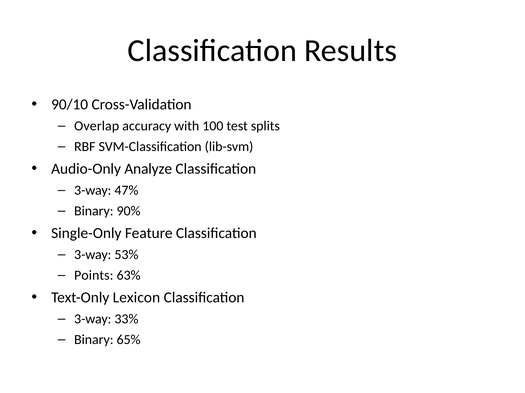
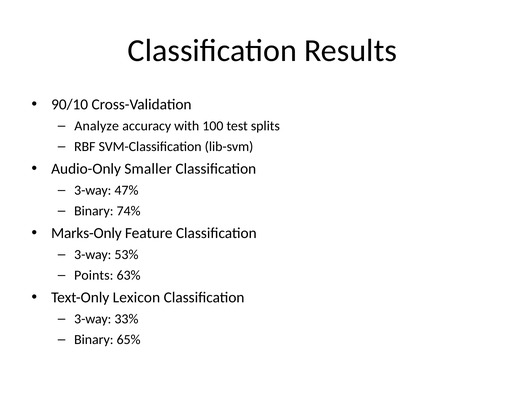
Overlap: Overlap -> Analyze
Analyze: Analyze -> Smaller
90%: 90% -> 74%
Single-Only: Single-Only -> Marks-Only
